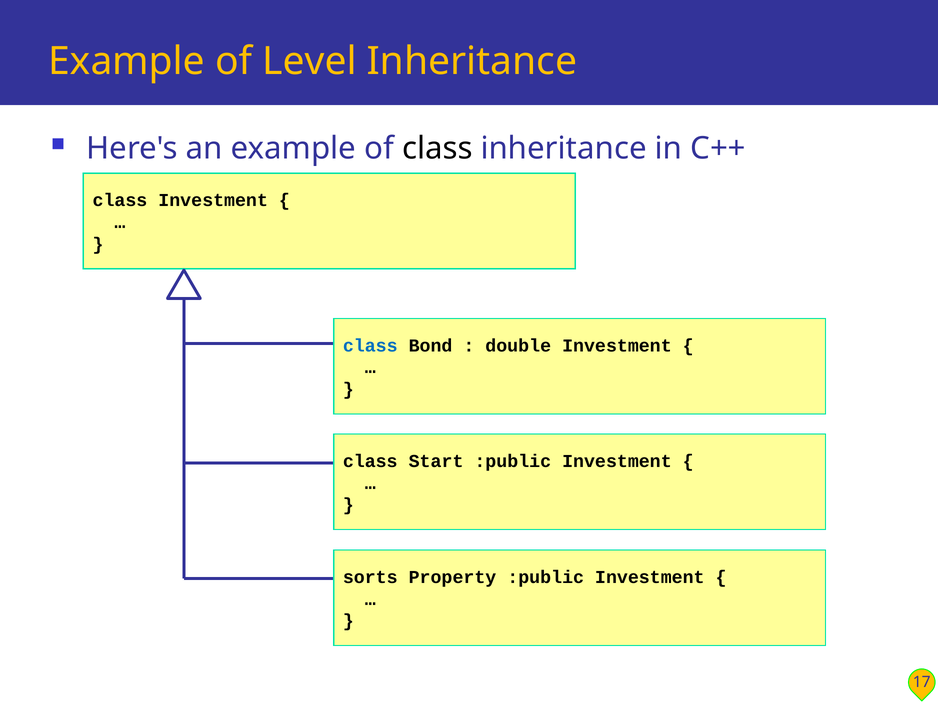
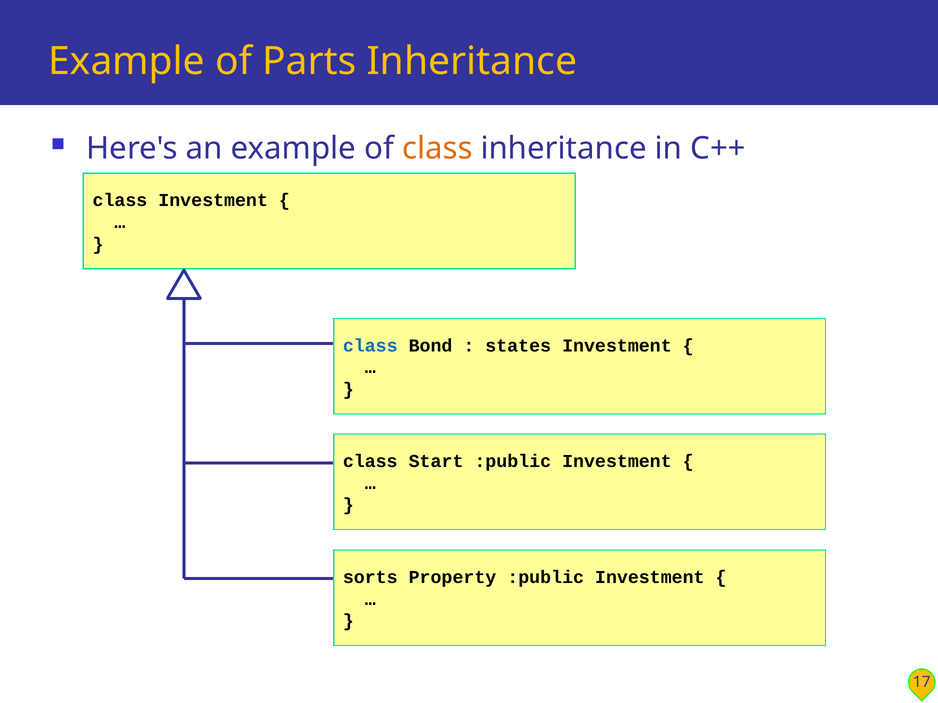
Level: Level -> Parts
class at (437, 148) colour: black -> orange
double: double -> states
